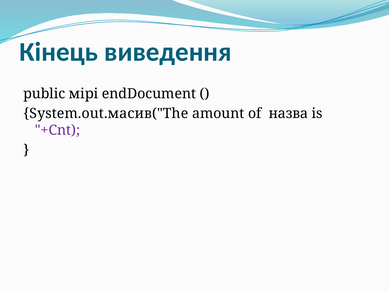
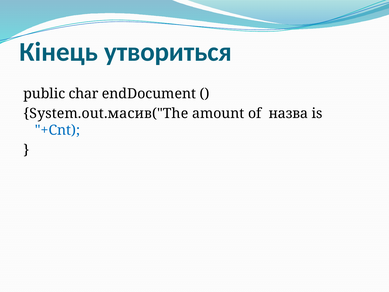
виведення: виведення -> утвориться
мірі: мірі -> char
+Cnt colour: purple -> blue
